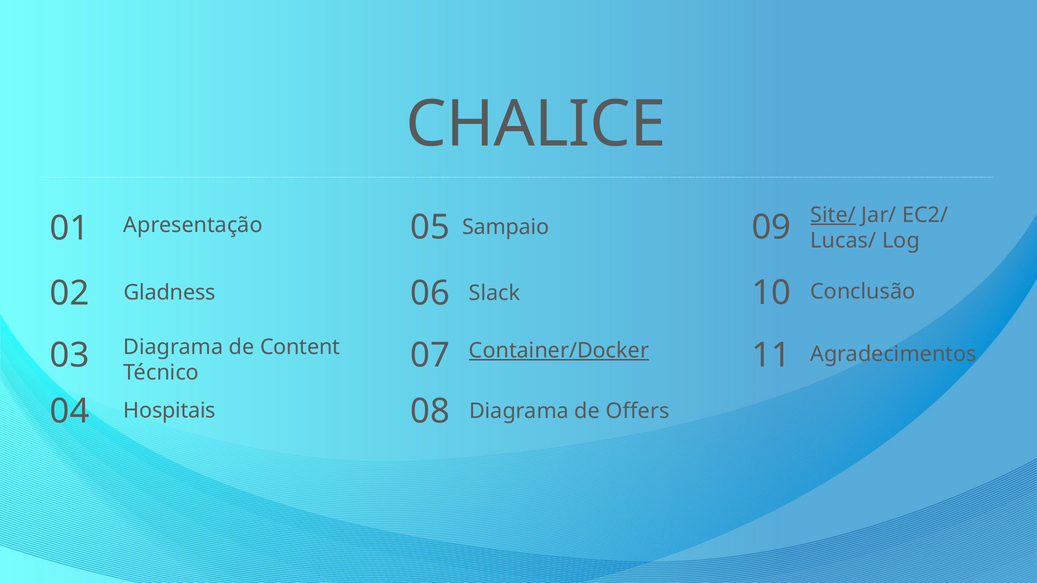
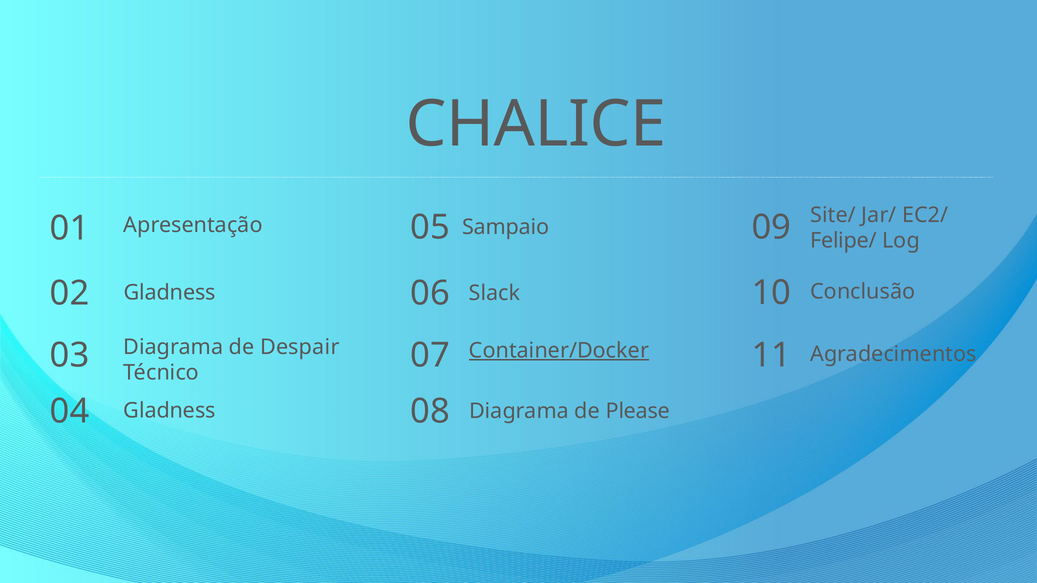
Site/ underline: present -> none
Lucas/: Lucas/ -> Felipe/
Content: Content -> Despair
Hospitais at (170, 411): Hospitais -> Gladness
Offers: Offers -> Please
